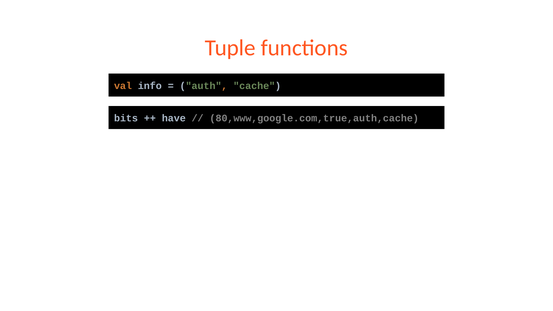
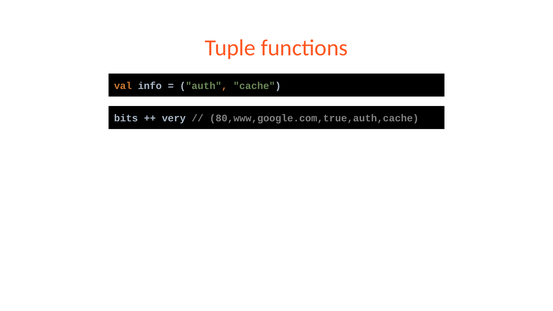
have: have -> very
